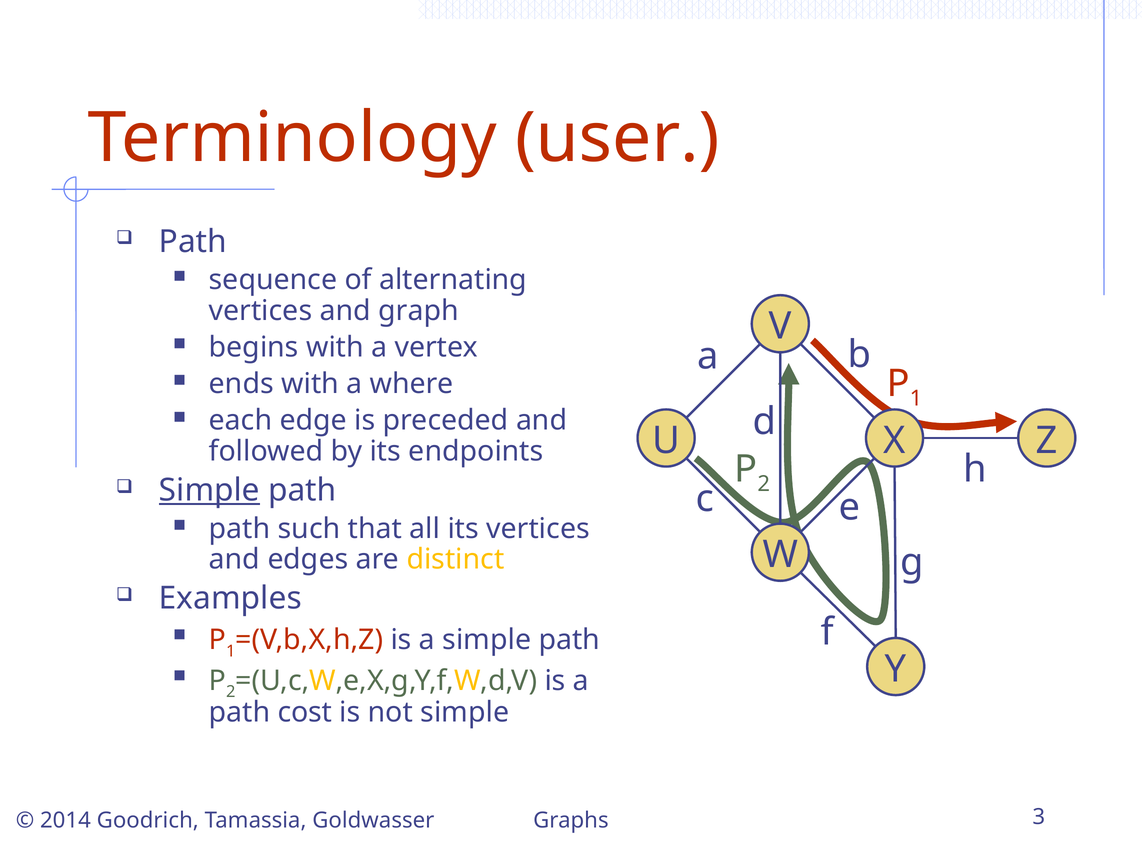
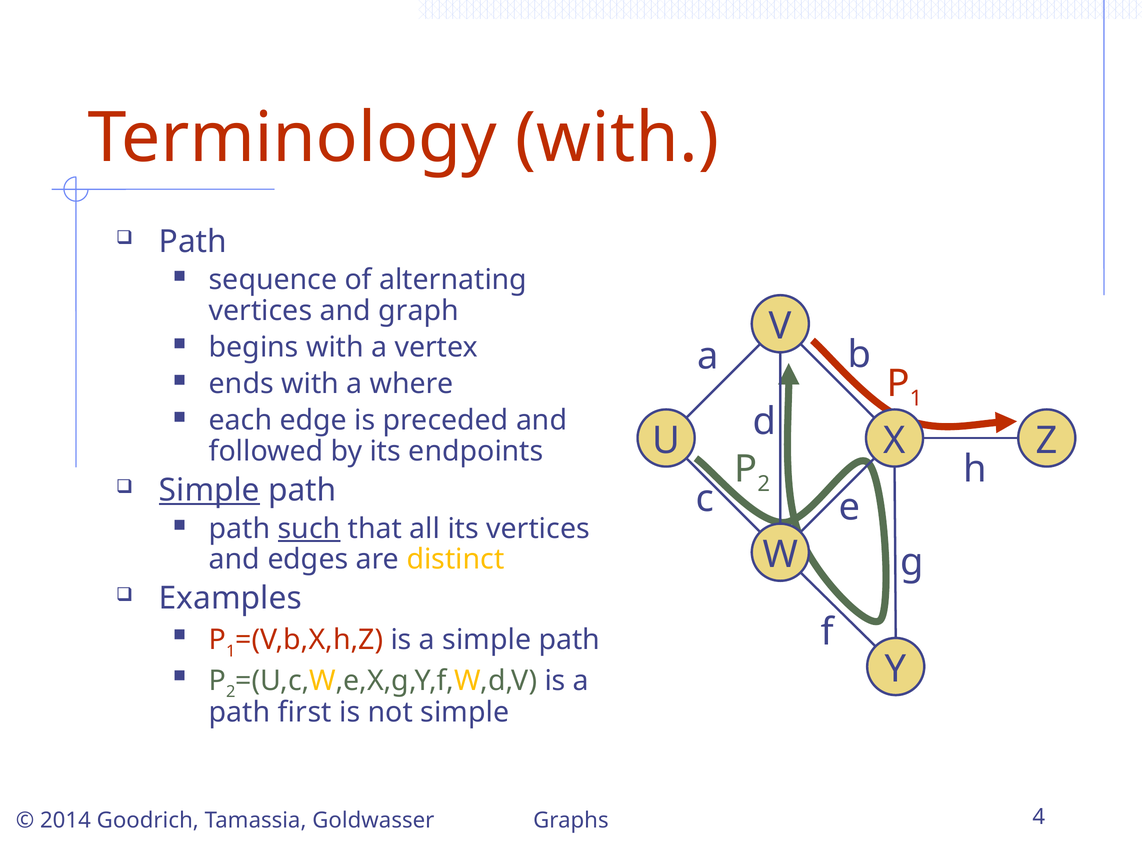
Terminology user: user -> with
such underline: none -> present
cost: cost -> first
3: 3 -> 4
